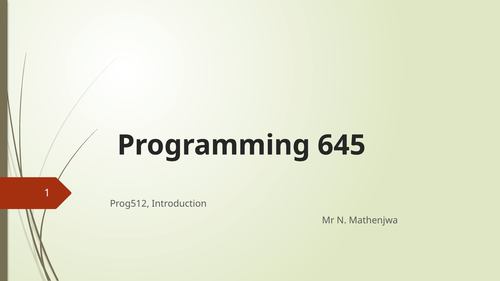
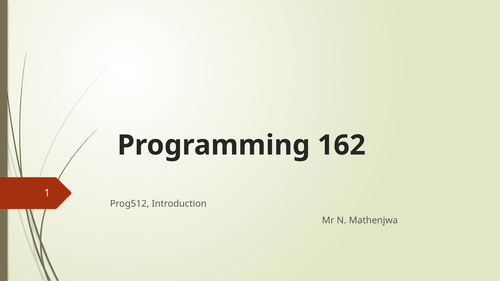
645: 645 -> 162
